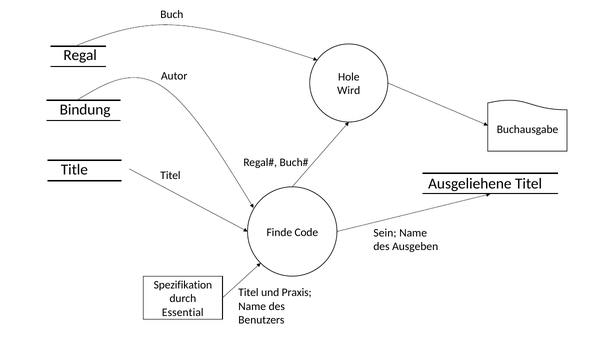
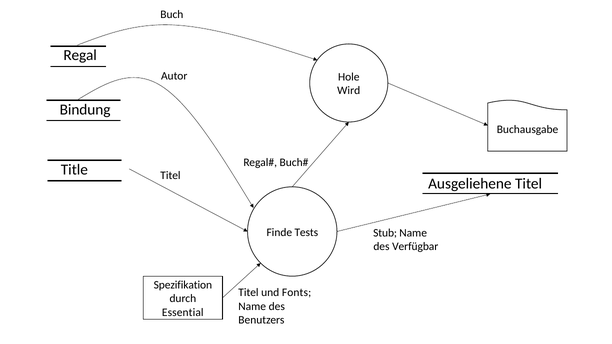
Code: Code -> Tests
Sein: Sein -> Stub
Ausgeben: Ausgeben -> Verfügbar
Praxis: Praxis -> Fonts
